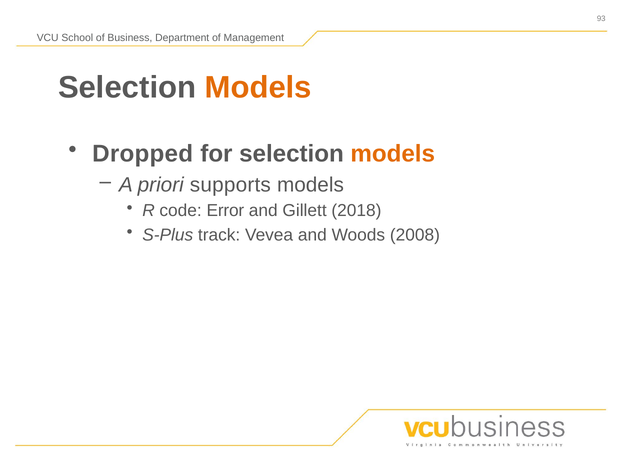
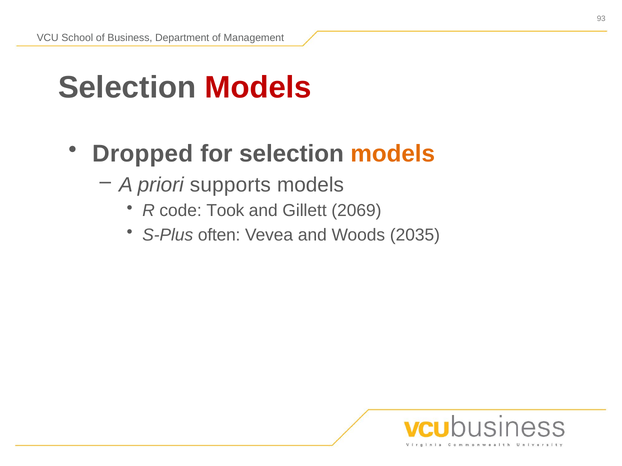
Models at (258, 88) colour: orange -> red
Error: Error -> Took
2018: 2018 -> 2069
track: track -> often
2008: 2008 -> 2035
